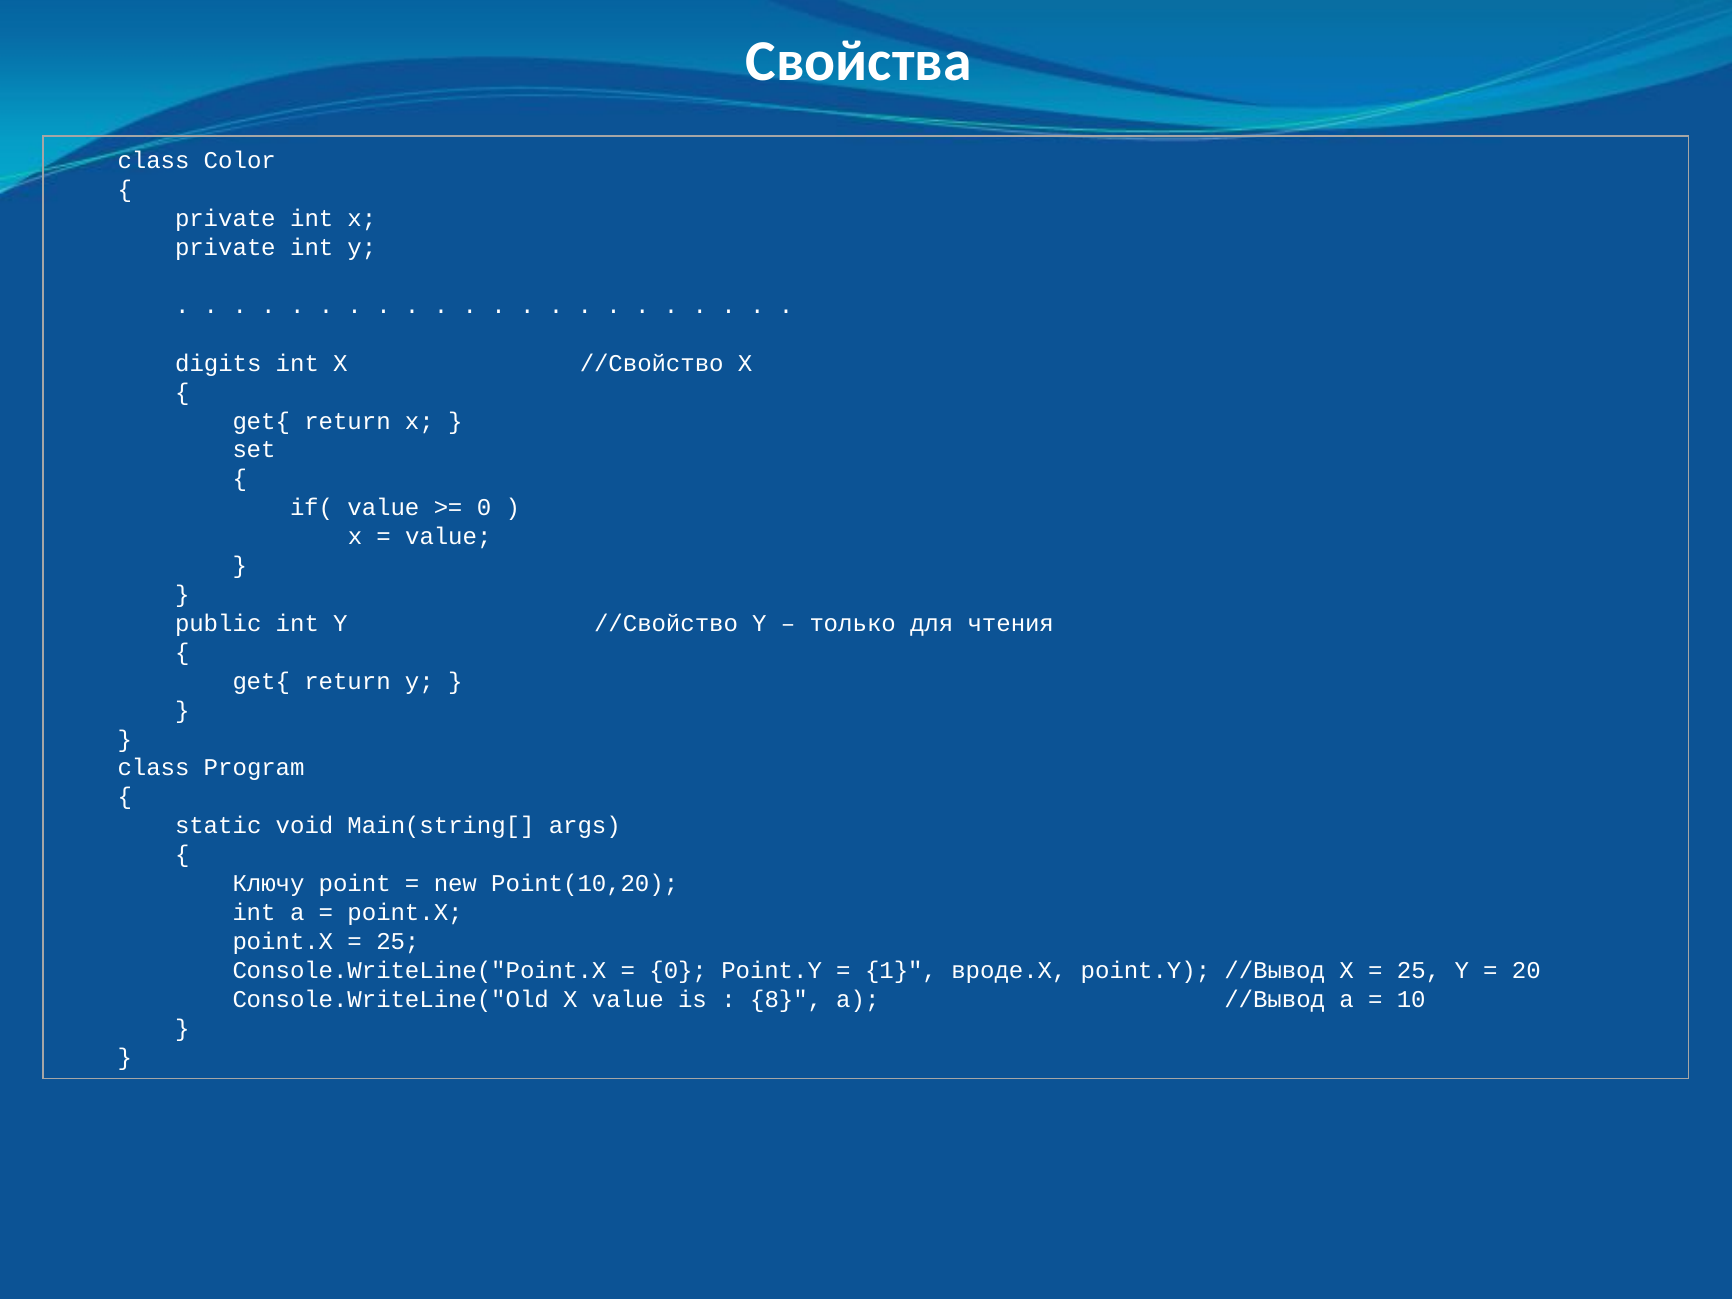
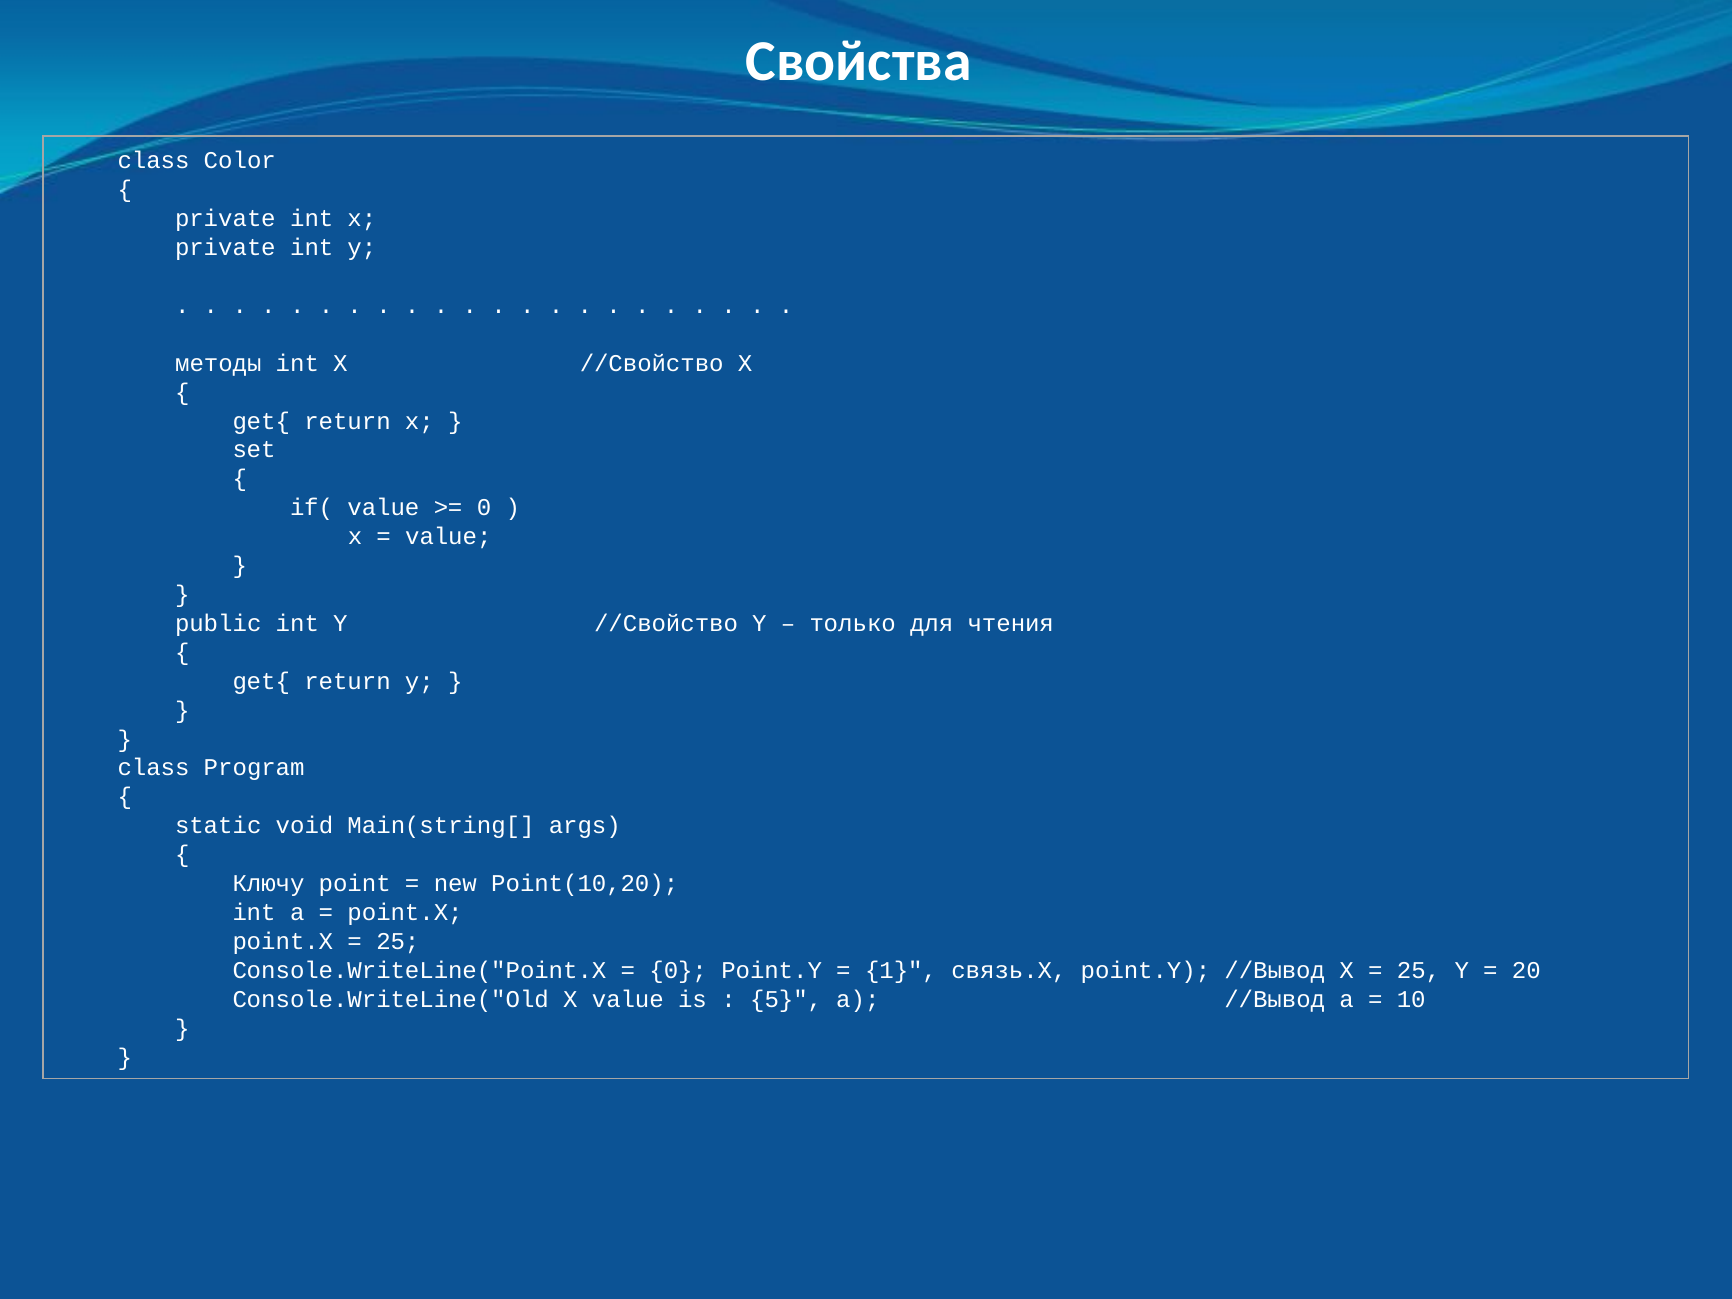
digits: digits -> методы
вроде.X: вроде.X -> связь.X
8: 8 -> 5
